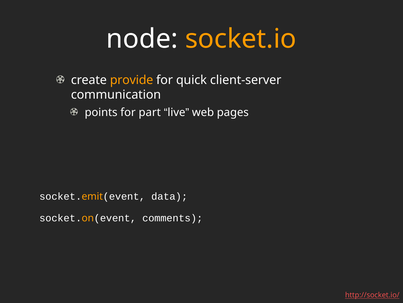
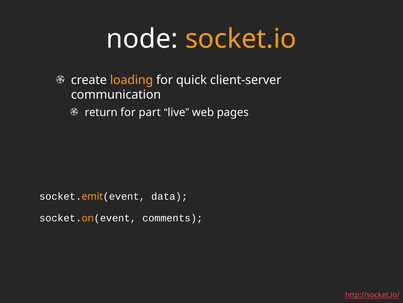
provide: provide -> loading
points: points -> return
